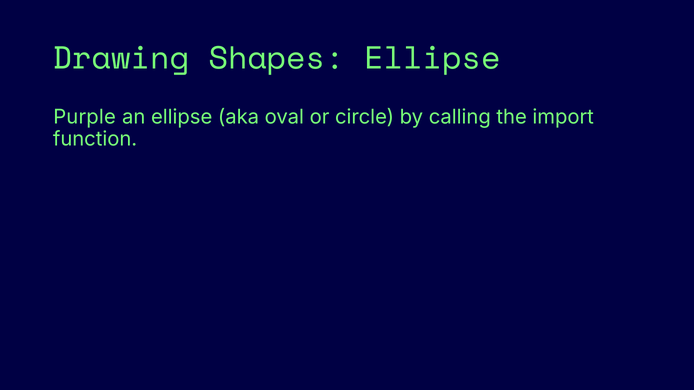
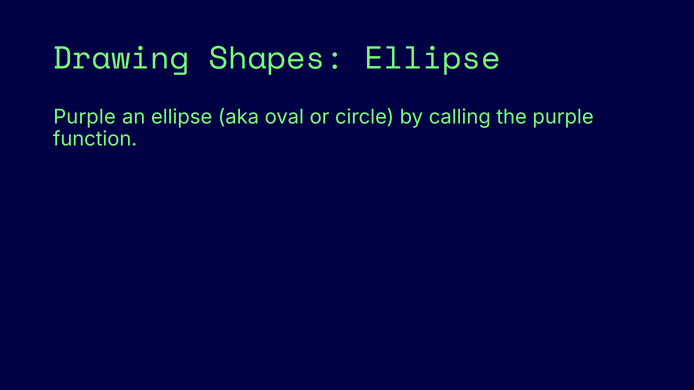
the import: import -> purple
